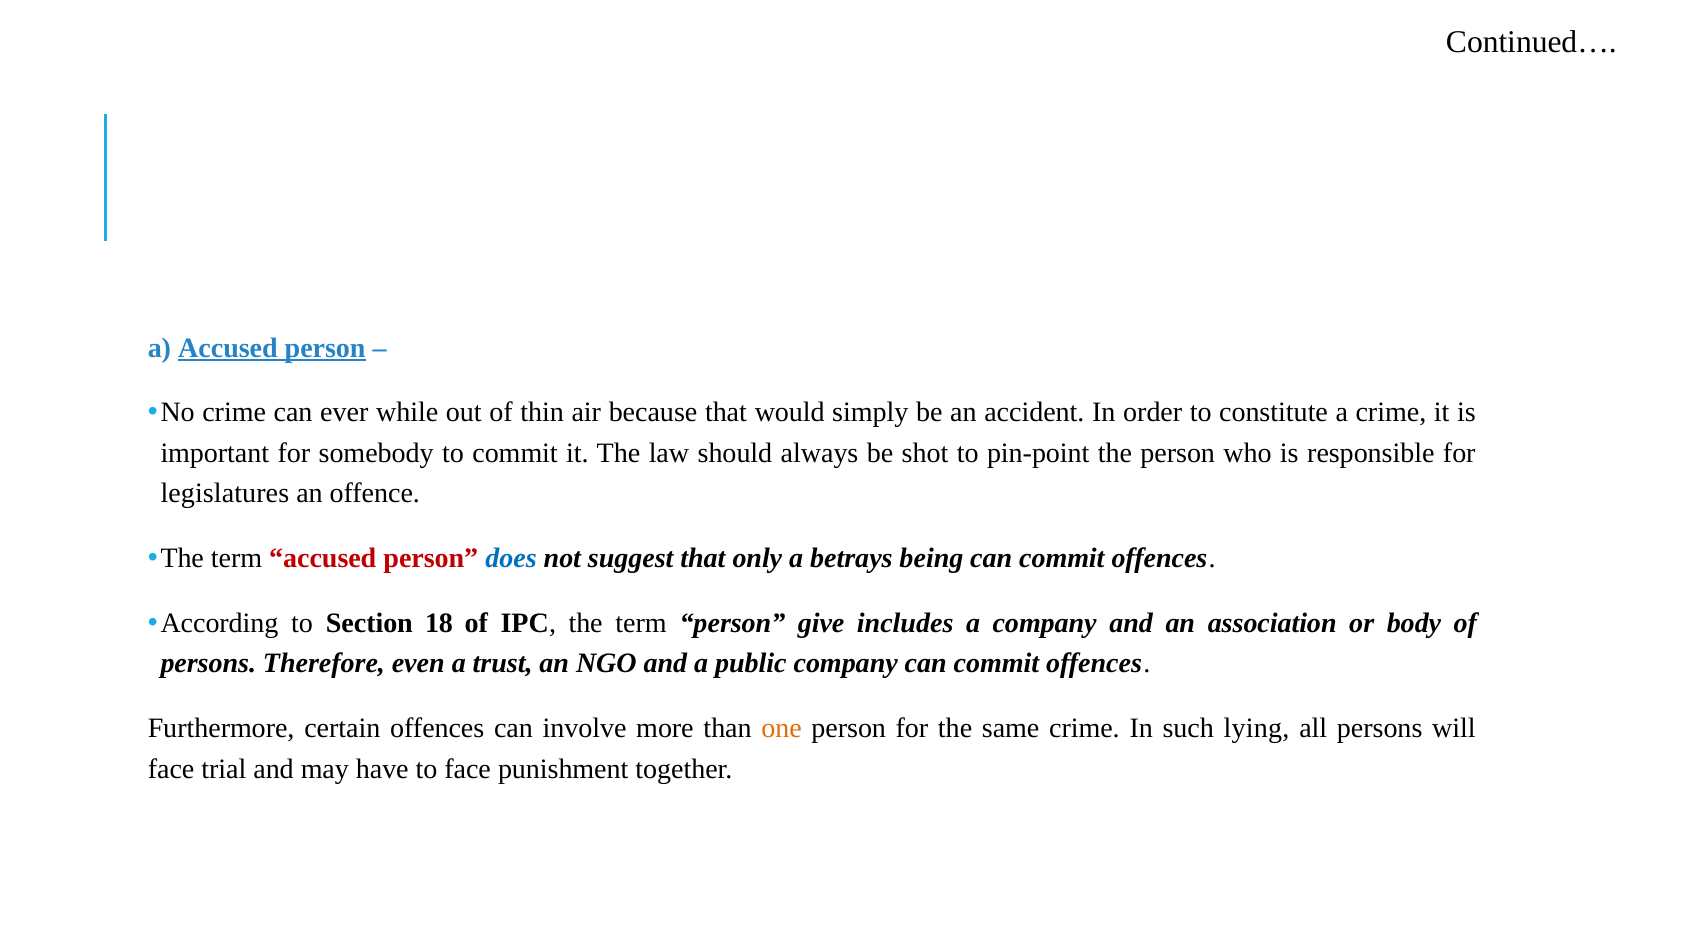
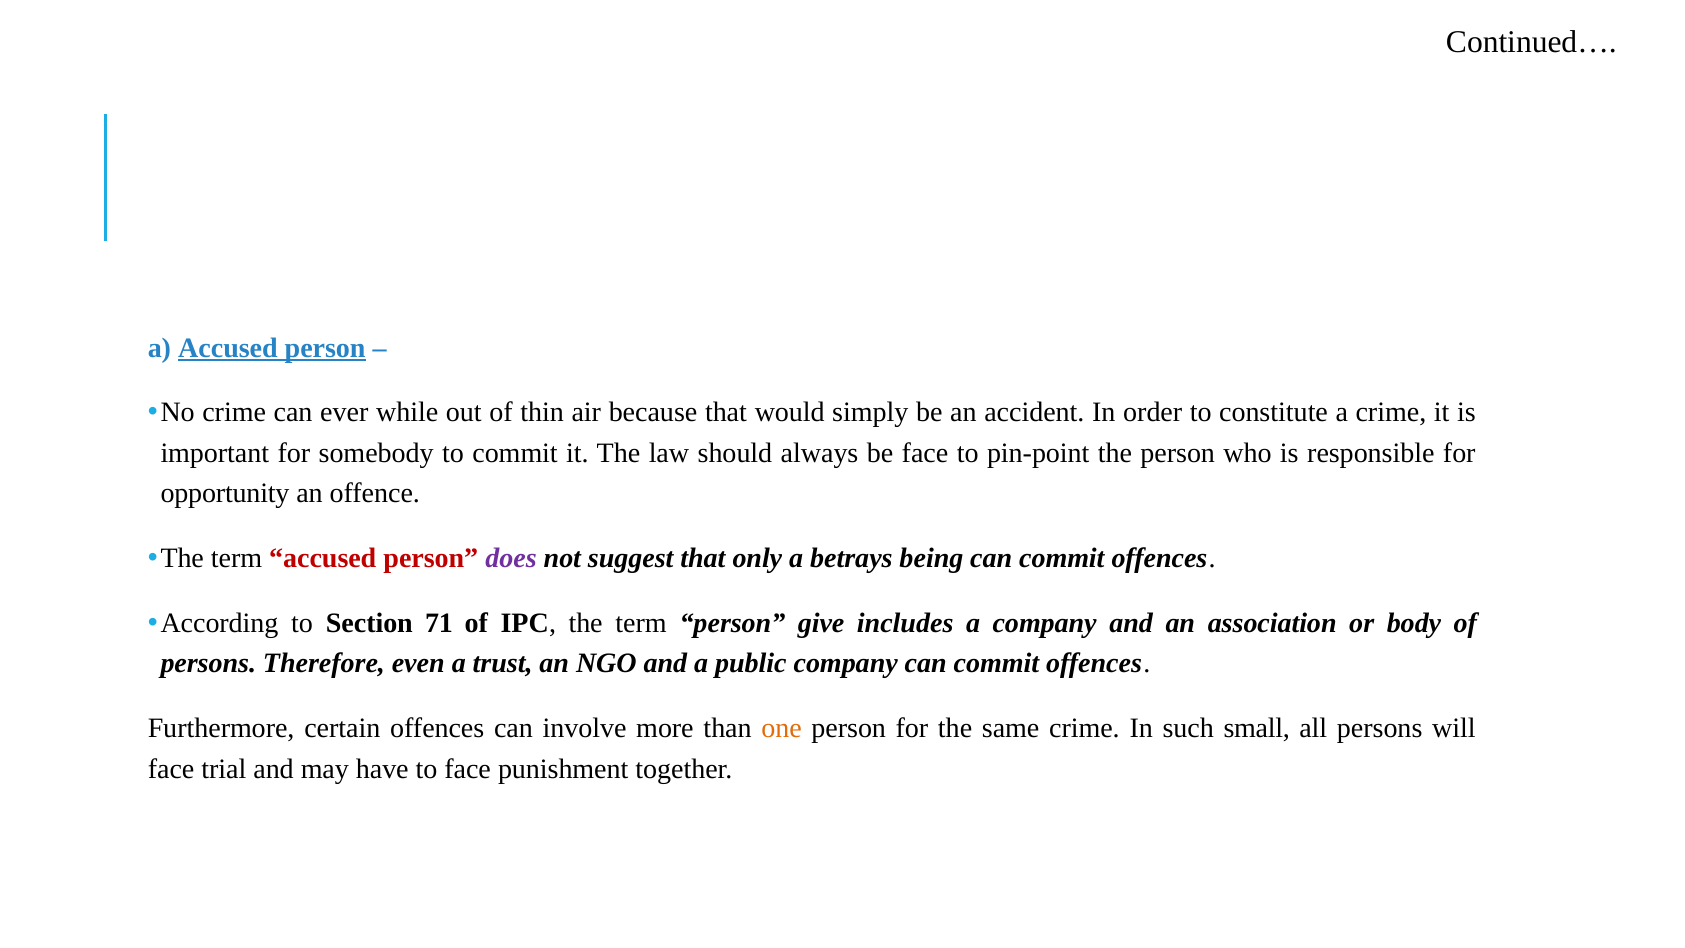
be shot: shot -> face
legislatures: legislatures -> opportunity
does colour: blue -> purple
18: 18 -> 71
lying: lying -> small
